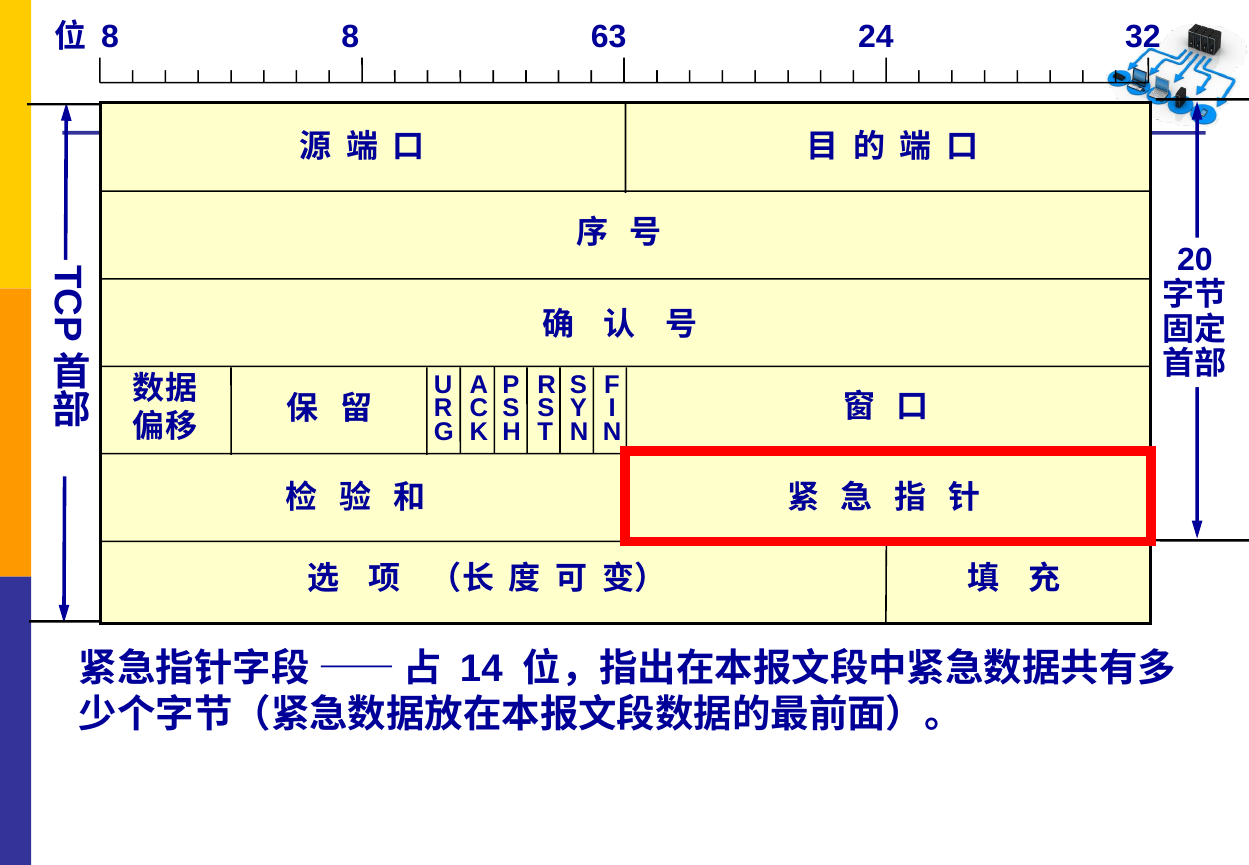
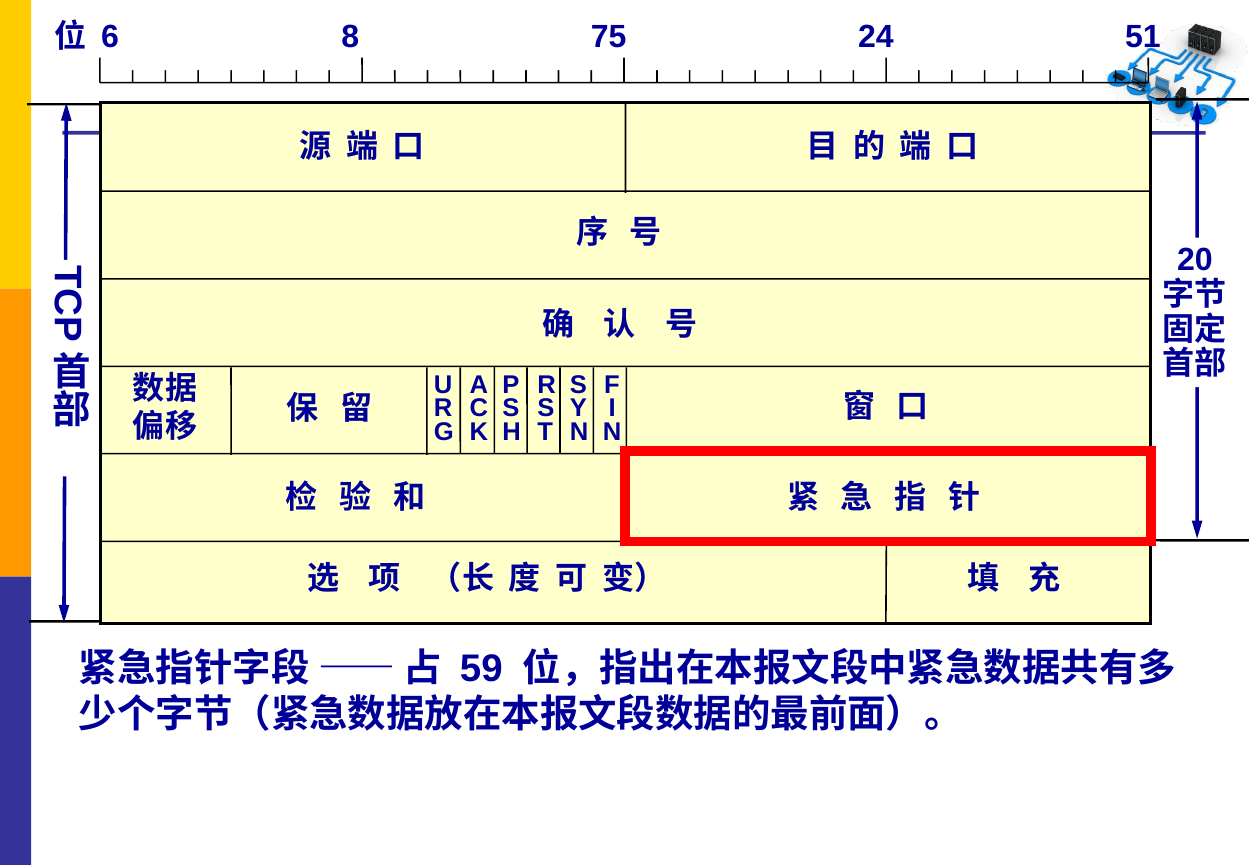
8 at (110, 37): 8 -> 6
63: 63 -> 75
32: 32 -> 51
14: 14 -> 59
